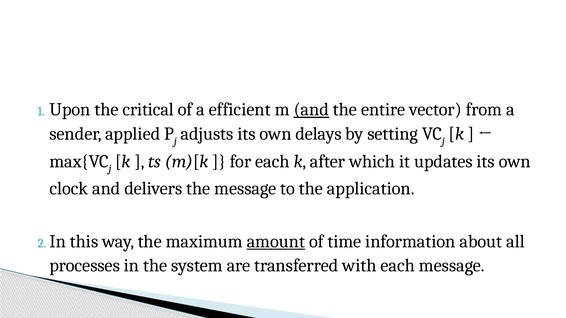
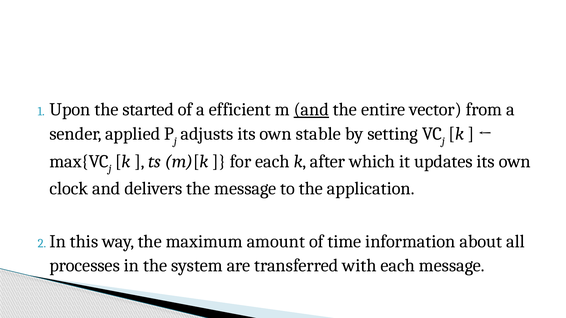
critical: critical -> started
delays: delays -> stable
amount underline: present -> none
